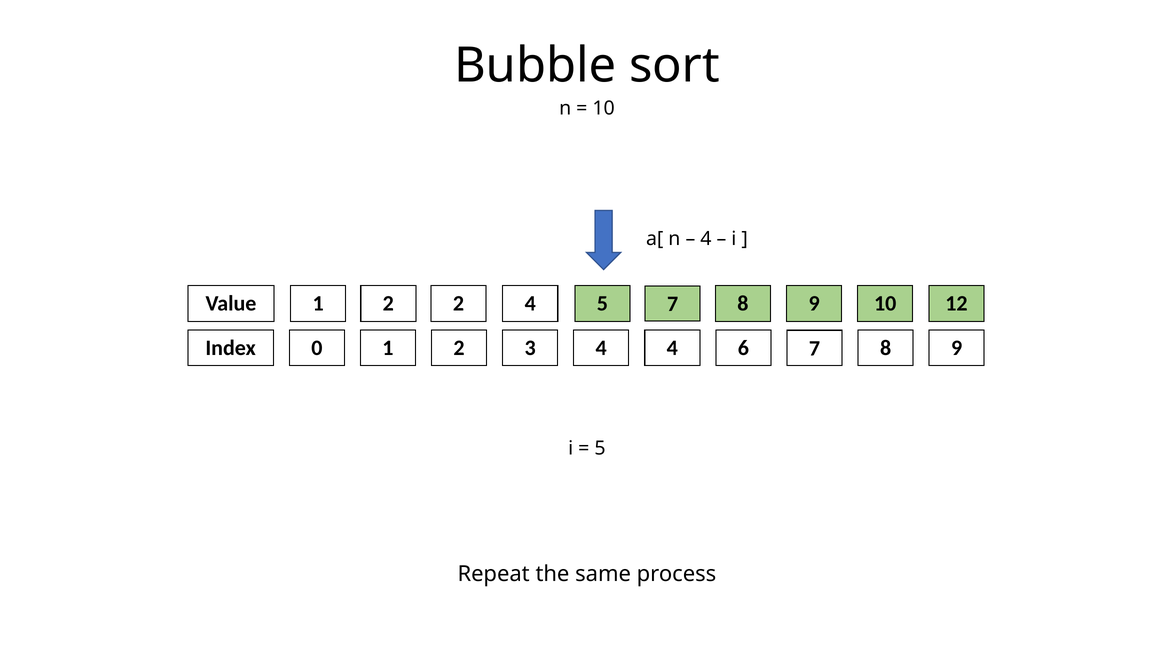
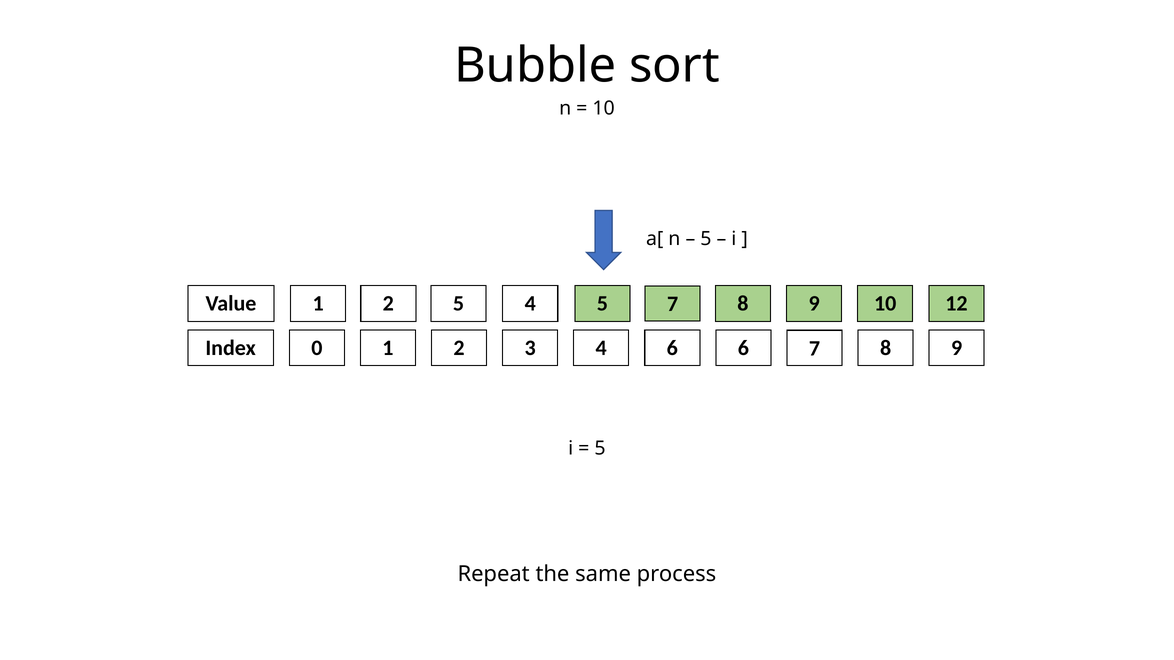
4 at (706, 239): 4 -> 5
Value 2: 2 -> 5
4 4: 4 -> 6
